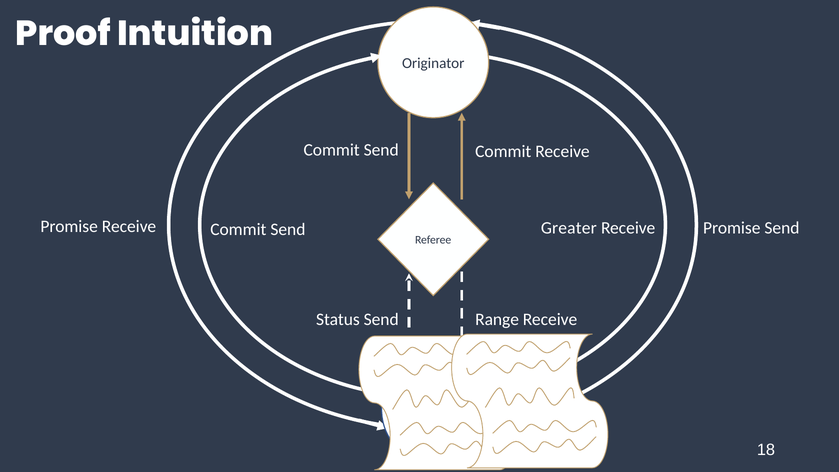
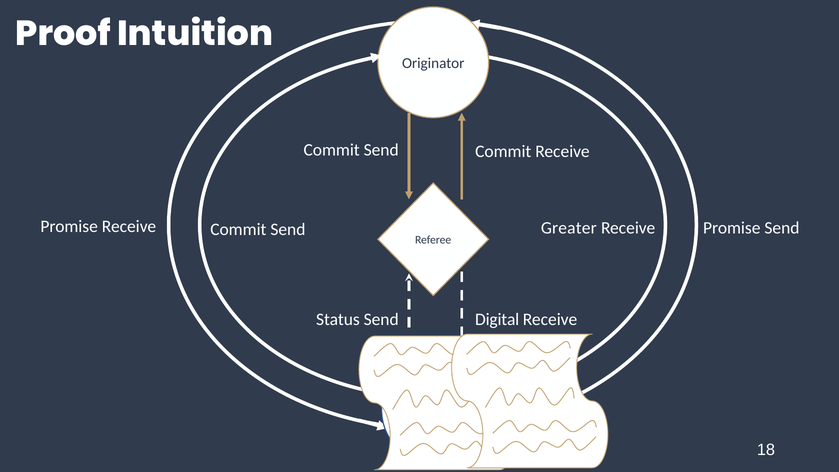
Range: Range -> Digital
